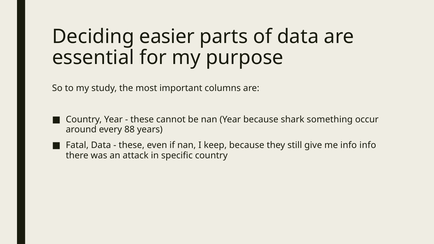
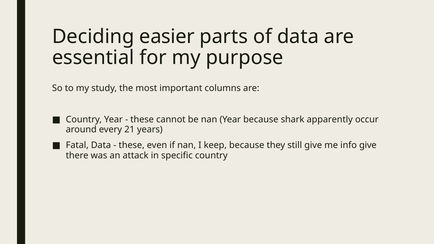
something: something -> apparently
88: 88 -> 21
info info: info -> give
